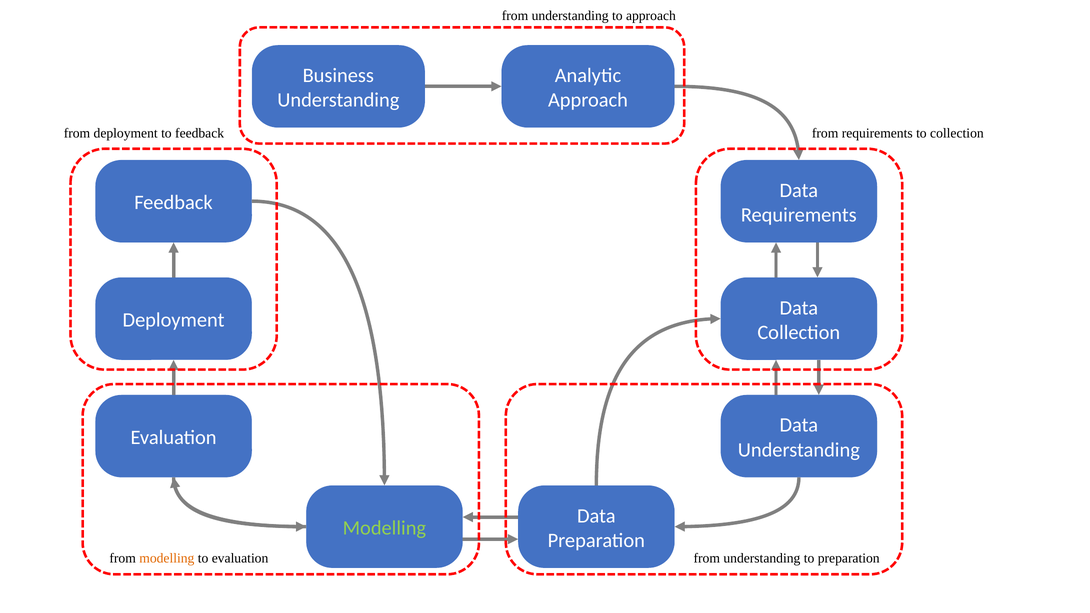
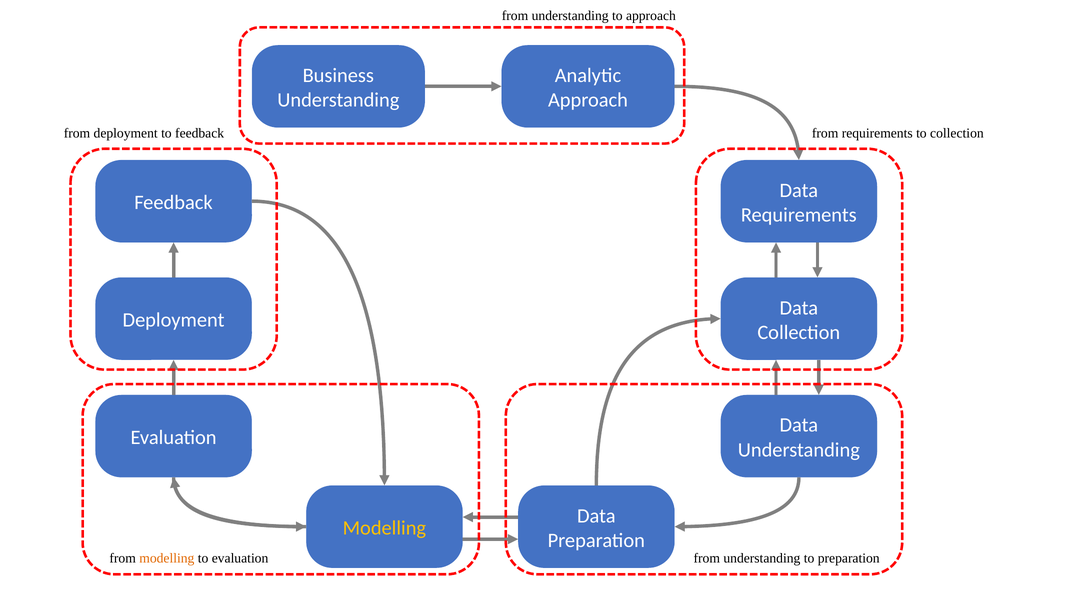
Modelling at (384, 528) colour: light green -> yellow
